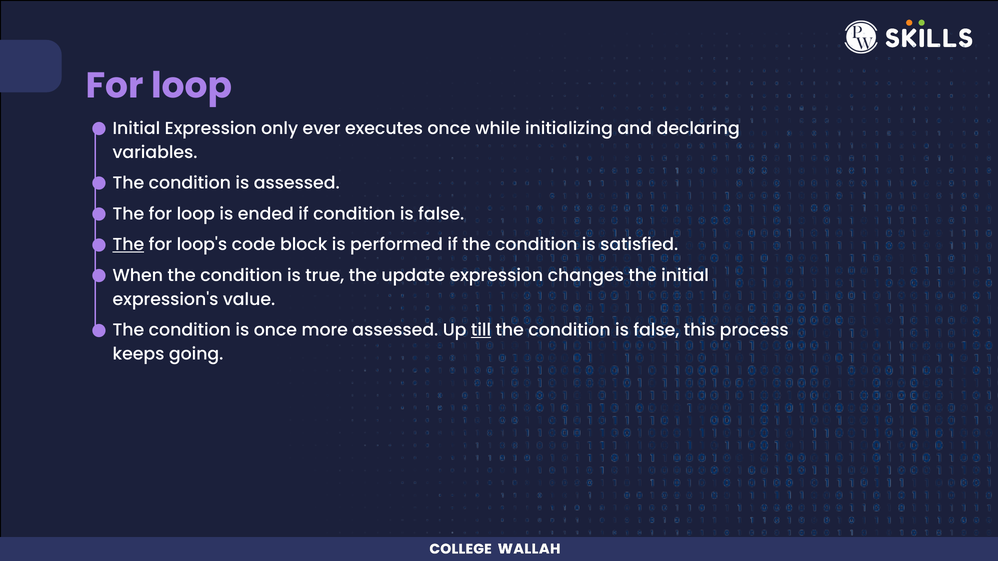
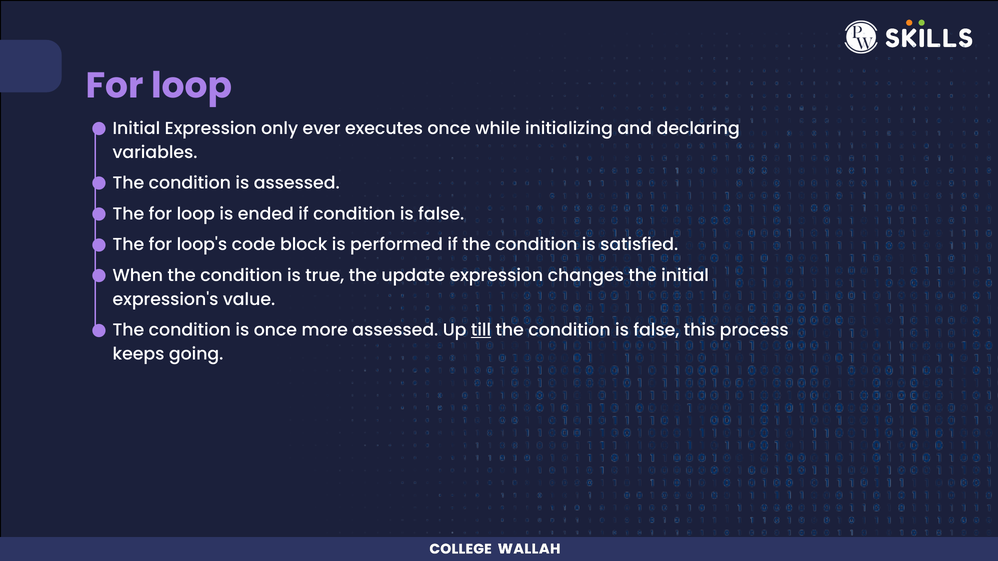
The at (128, 245) underline: present -> none
